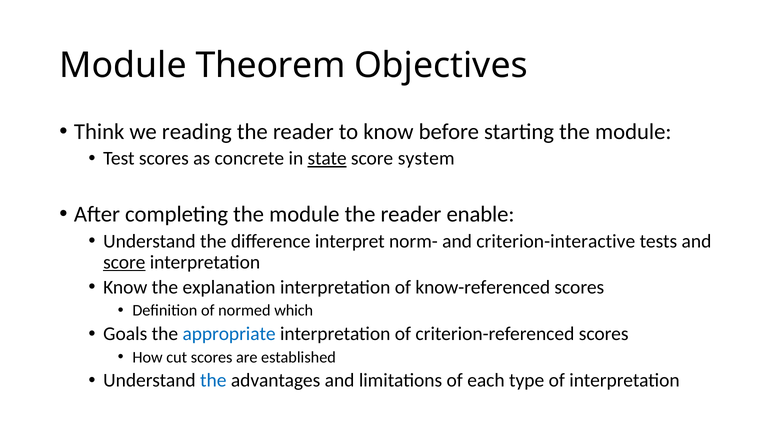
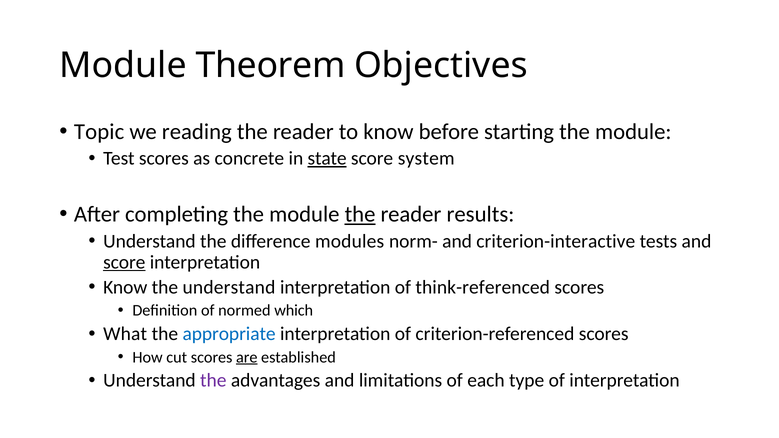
Think: Think -> Topic
the at (360, 214) underline: none -> present
enable: enable -> results
interpret: interpret -> modules
the explanation: explanation -> understand
know-referenced: know-referenced -> think-referenced
Goals: Goals -> What
are underline: none -> present
the at (213, 381) colour: blue -> purple
